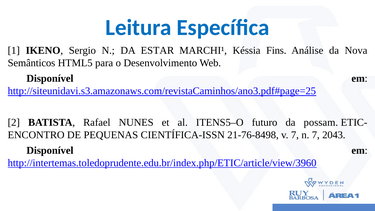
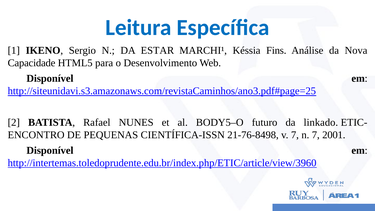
Semânticos: Semânticos -> Capacidade
ITENS5–O: ITENS5–O -> BODY5–O
possam: possam -> linkado
2043: 2043 -> 2001
